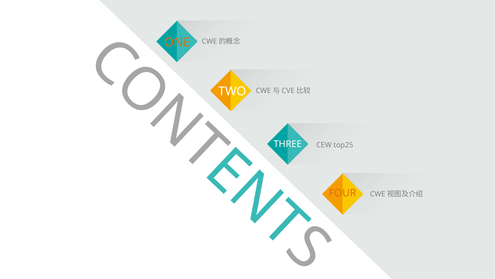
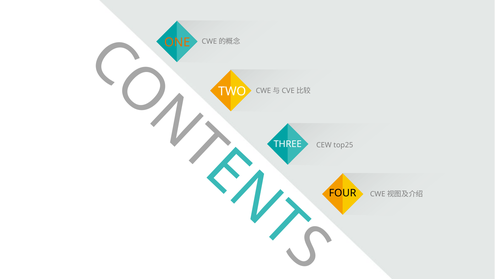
FOUR colour: orange -> black
